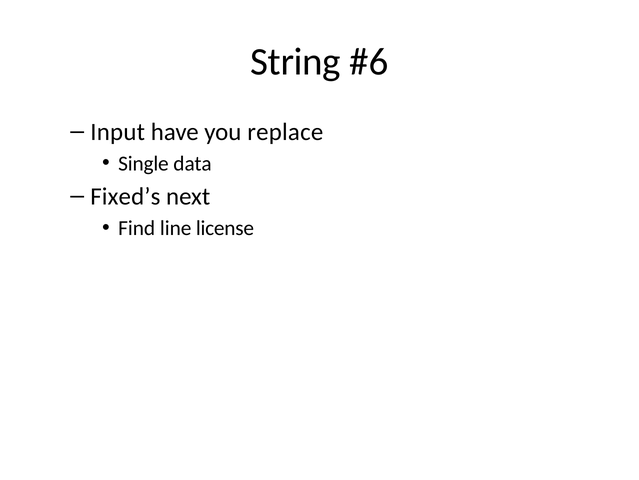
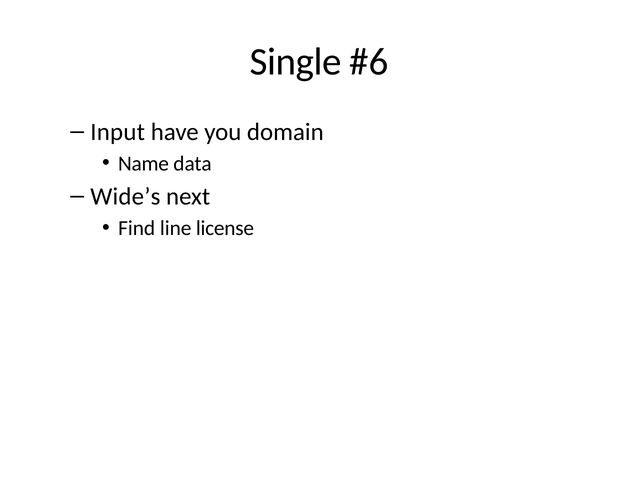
String: String -> Single
replace: replace -> domain
Single: Single -> Name
Fixed’s: Fixed’s -> Wide’s
